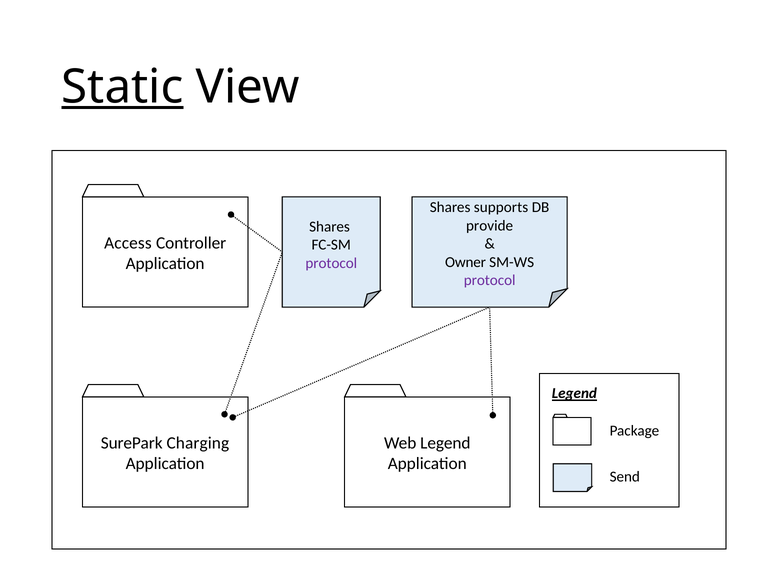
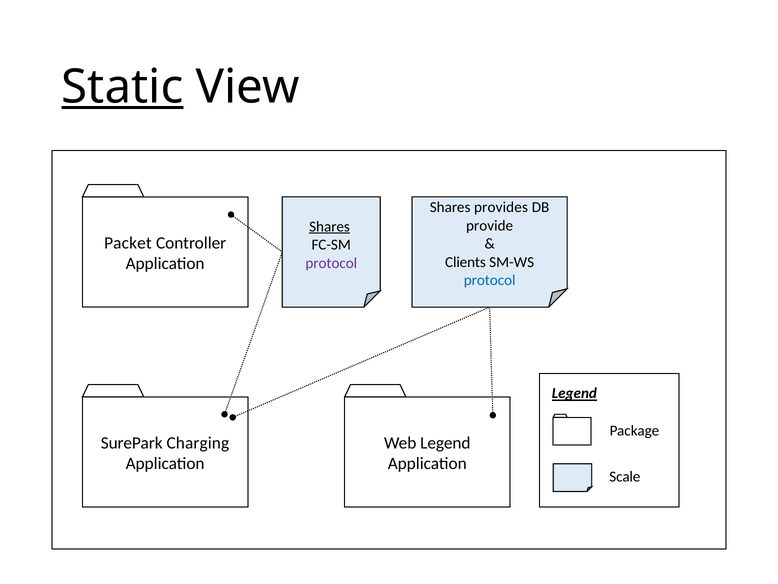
supports: supports -> provides
Shares at (330, 226) underline: none -> present
Access: Access -> Packet
Owner: Owner -> Clients
protocol at (490, 280) colour: purple -> blue
Send: Send -> Scale
